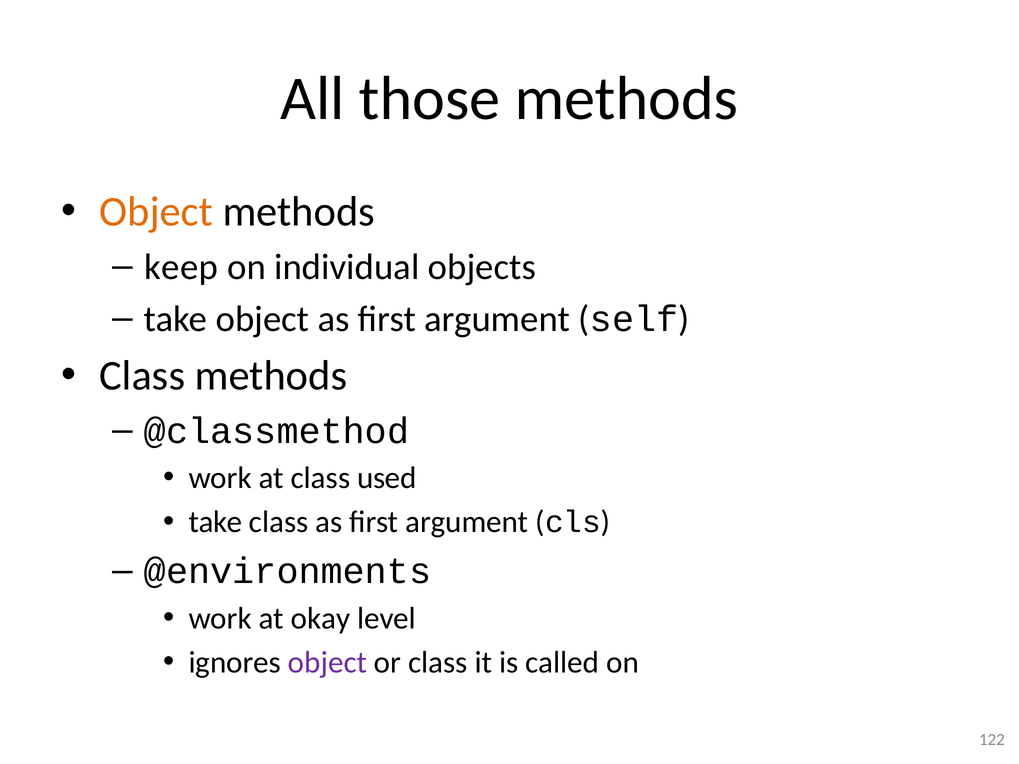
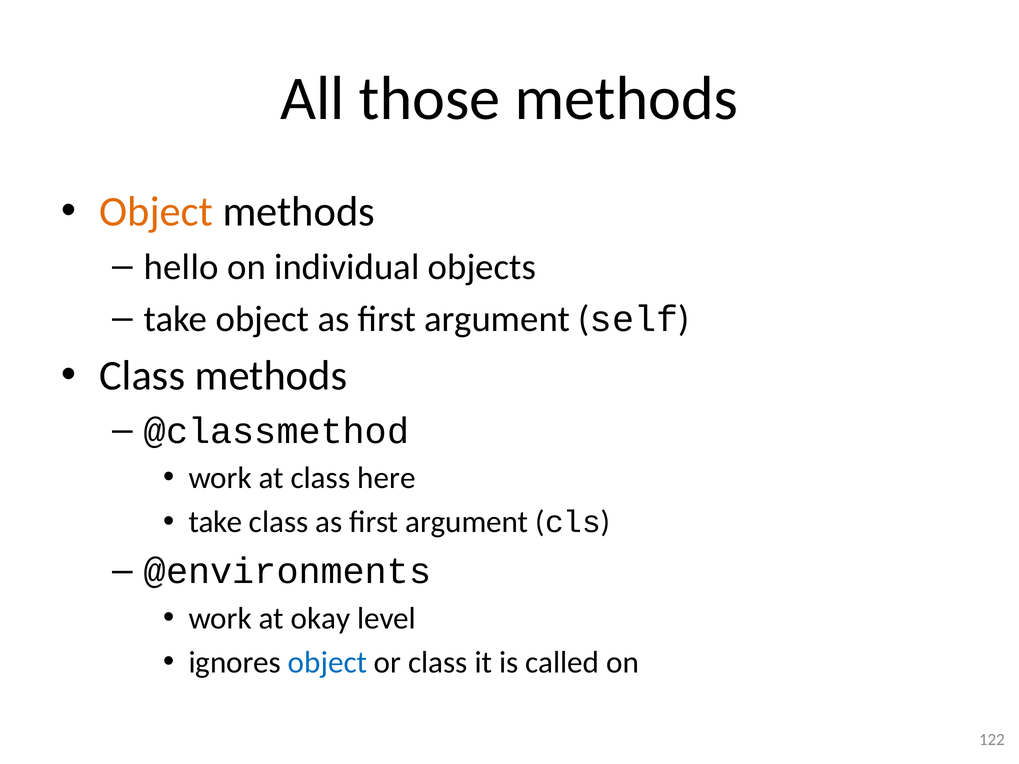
keep: keep -> hello
used: used -> here
object at (327, 663) colour: purple -> blue
